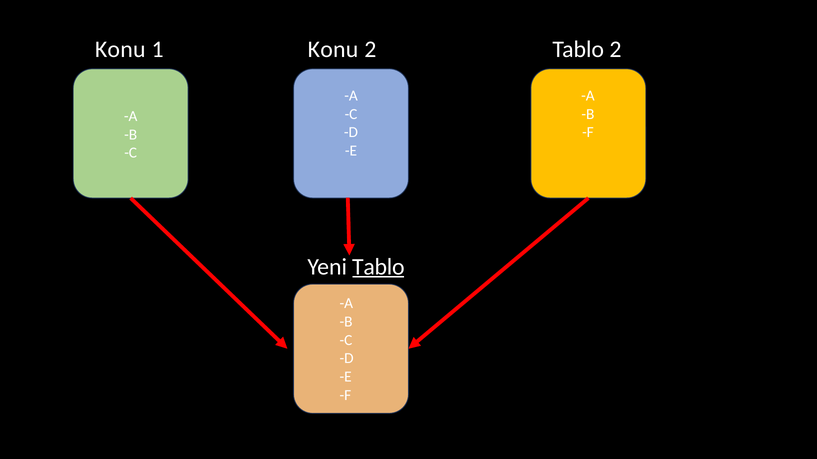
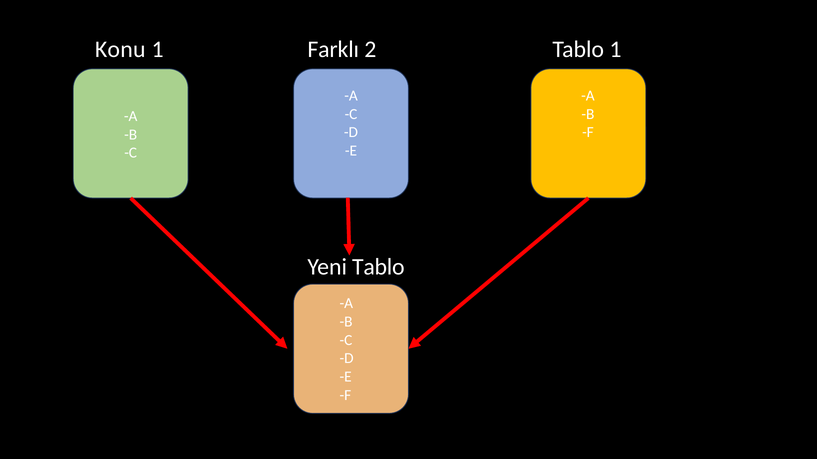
1 Konu: Konu -> Farklı
Tablo 2: 2 -> 1
Tablo at (378, 267) underline: present -> none
